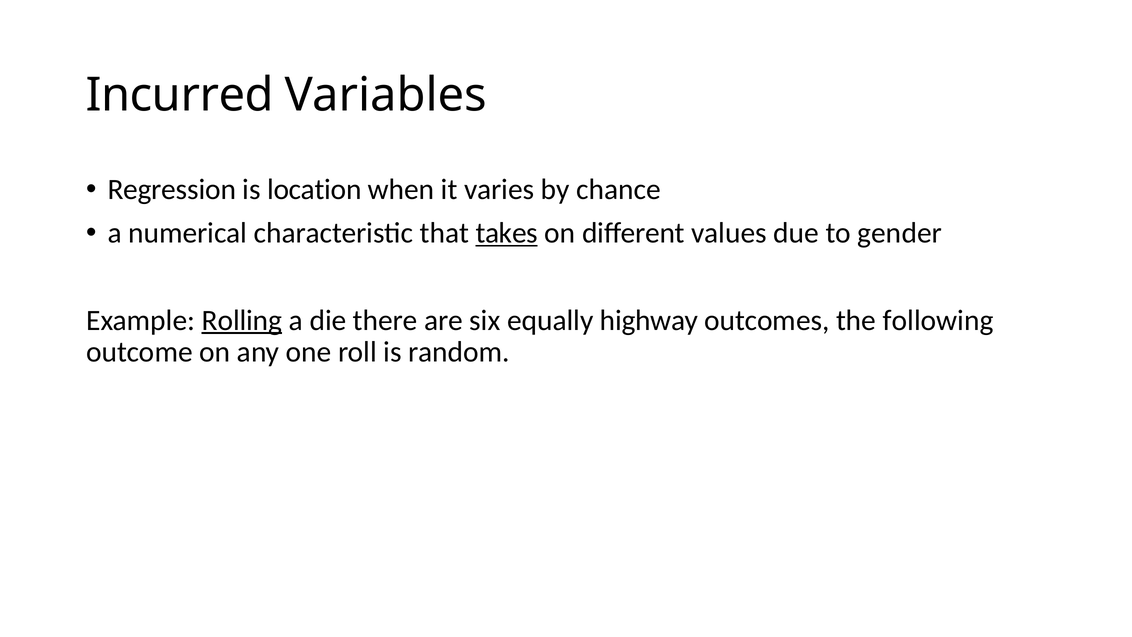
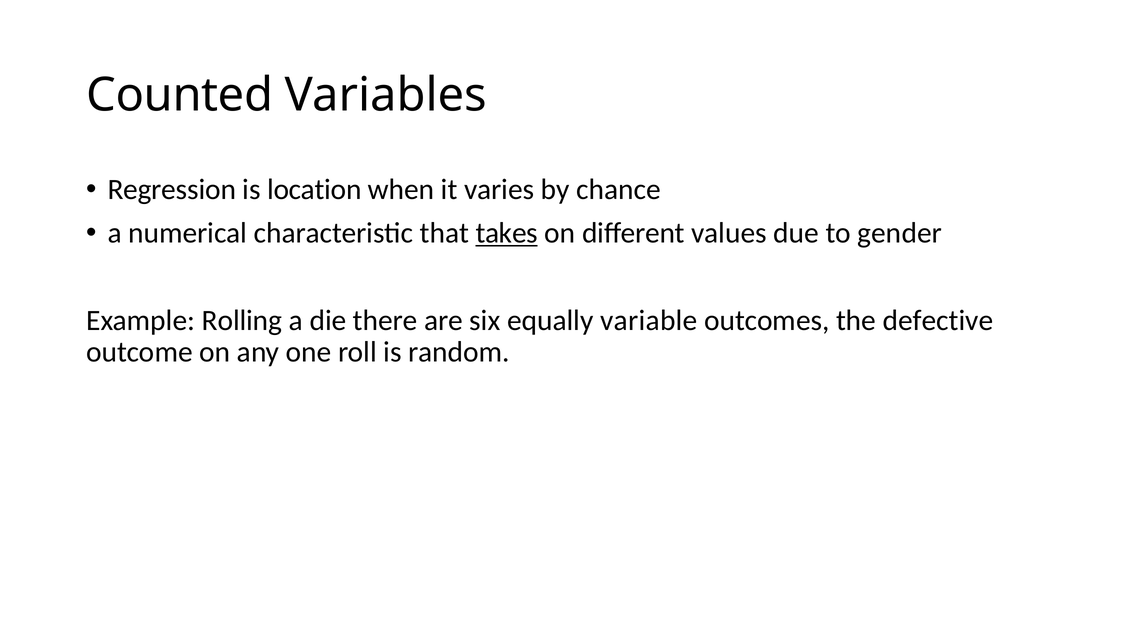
Incurred: Incurred -> Counted
Rolling underline: present -> none
highway: highway -> variable
following: following -> defective
